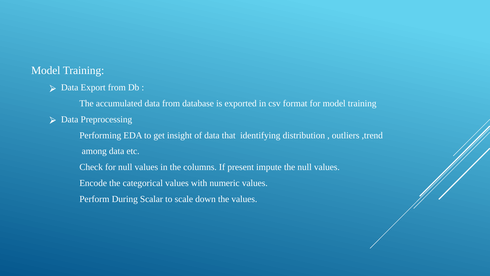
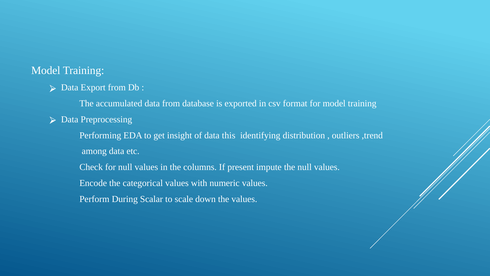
that: that -> this
